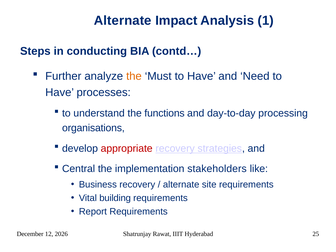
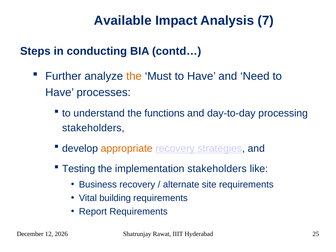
Alternate at (123, 21): Alternate -> Available
1: 1 -> 7
organisations at (93, 128): organisations -> stakeholders
appropriate colour: red -> orange
Central: Central -> Testing
